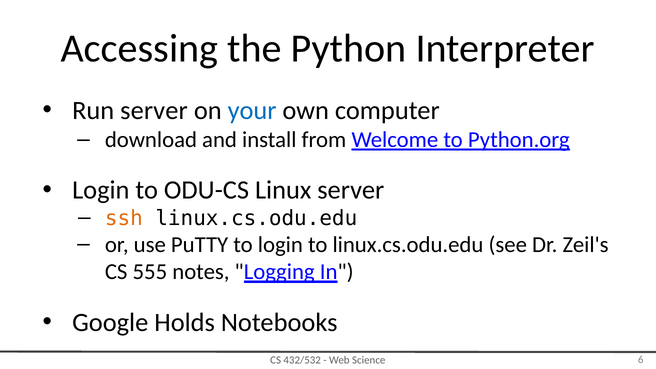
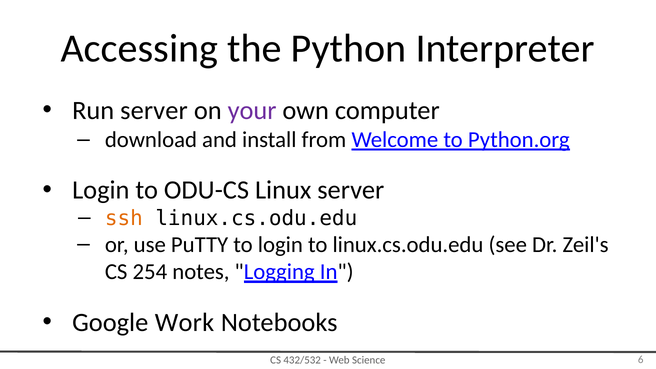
your colour: blue -> purple
555: 555 -> 254
Holds: Holds -> Work
